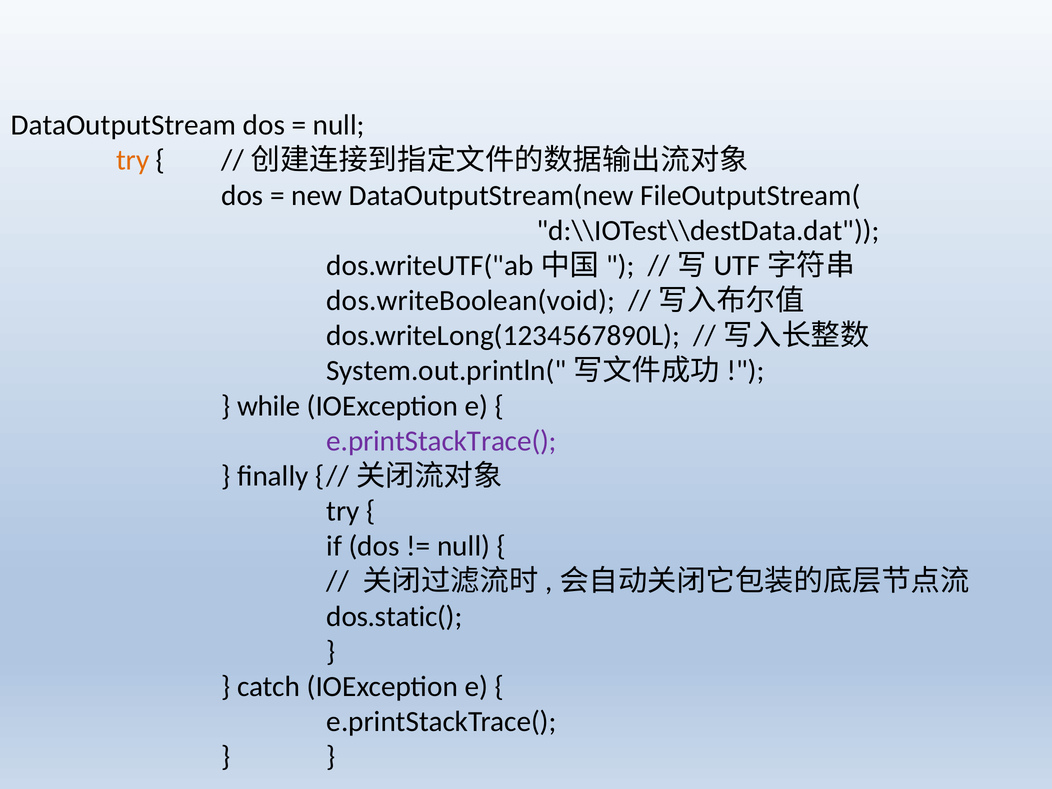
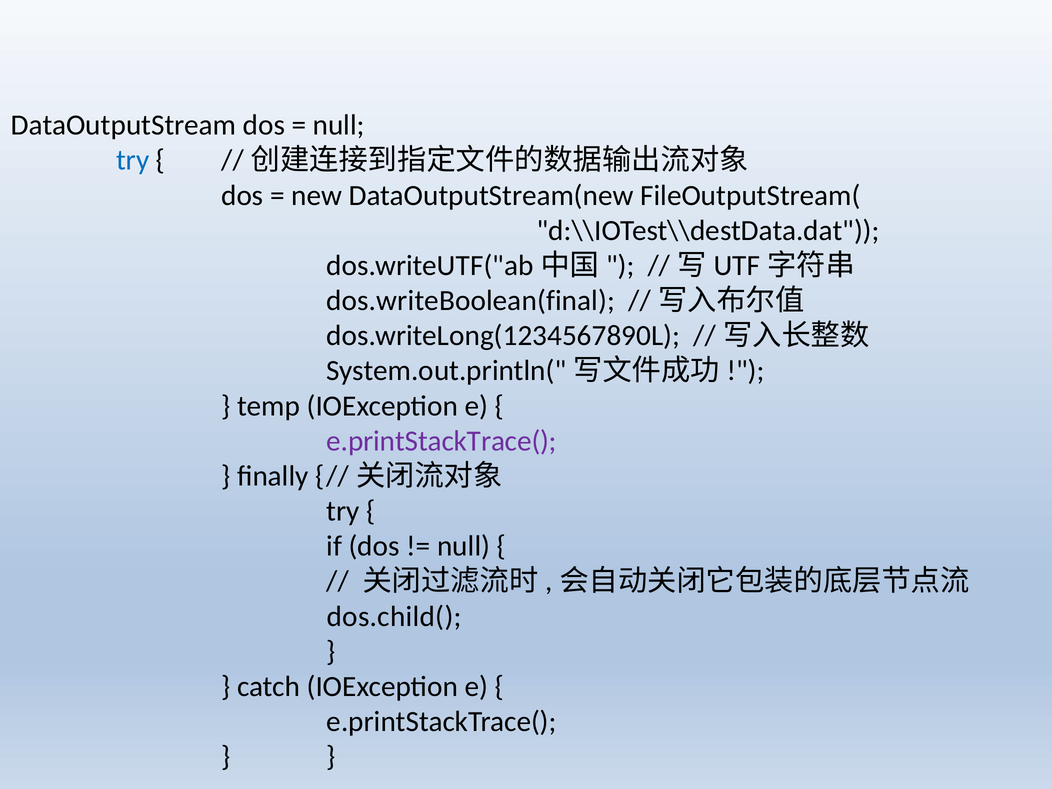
try at (133, 160) colour: orange -> blue
dos.writeBoolean(void: dos.writeBoolean(void -> dos.writeBoolean(final
while: while -> temp
dos.static(: dos.static( -> dos.child(
